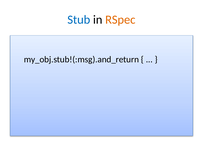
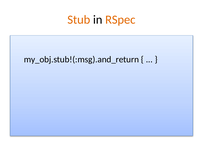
Stub colour: blue -> orange
